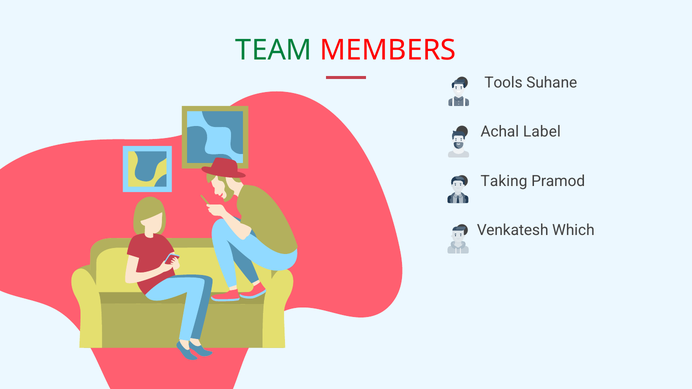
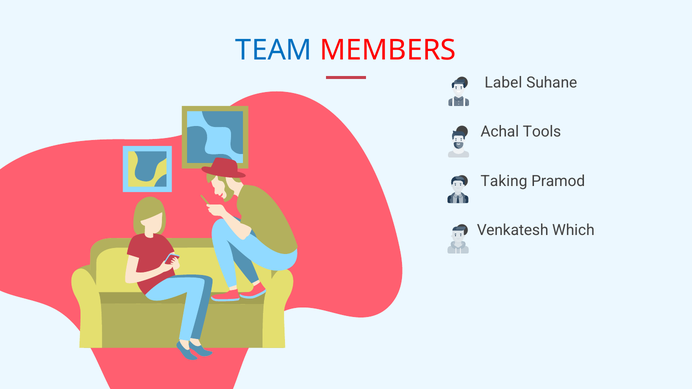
TEAM colour: green -> blue
Tools: Tools -> Label
Label: Label -> Tools
